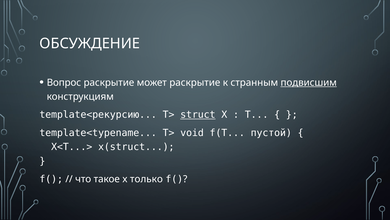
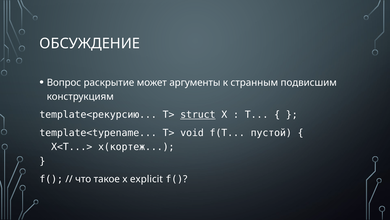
может раскрытие: раскрытие -> аргументы
подвисшим underline: present -> none
x(struct: x(struct -> x(кортеж
только: только -> explicit
